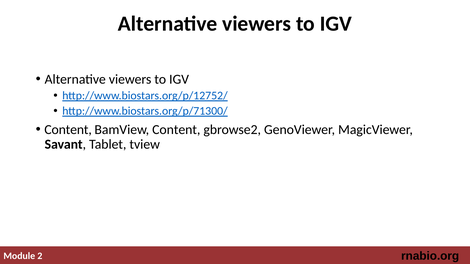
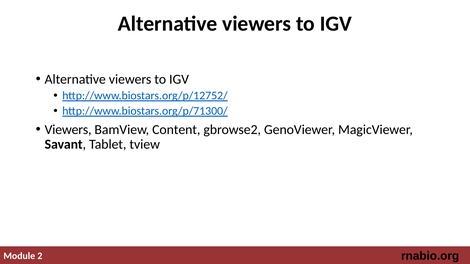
Content at (68, 130): Content -> Viewers
